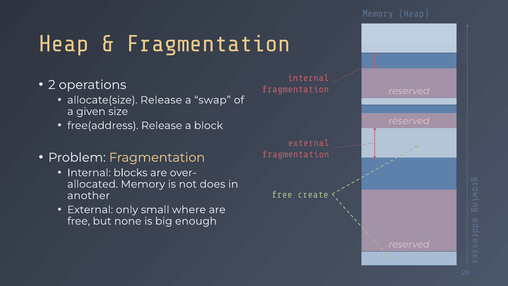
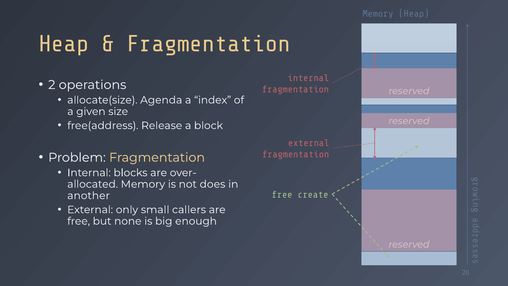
allocate(size Release: Release -> Agenda
swap: swap -> index
where: where -> callers
